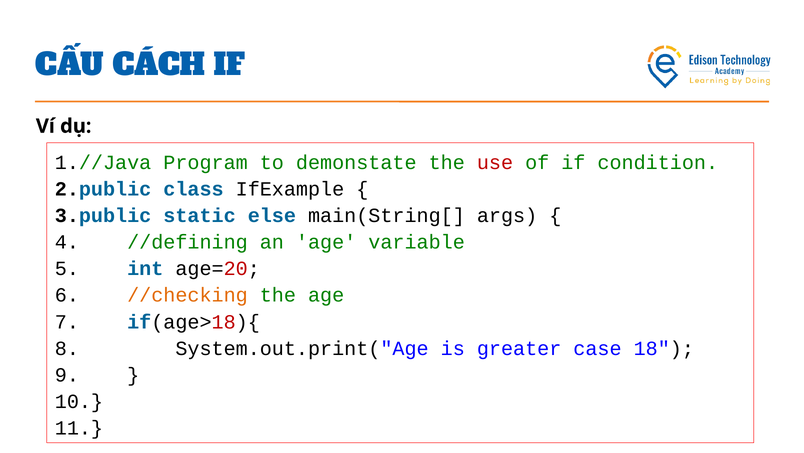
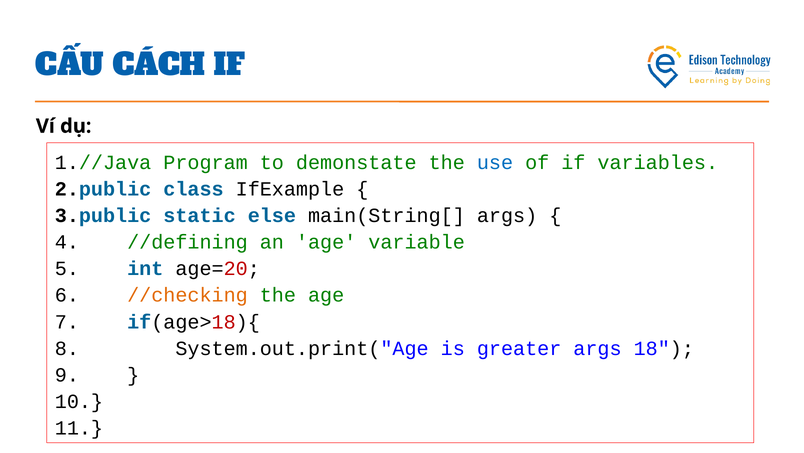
use colour: red -> blue
condition: condition -> variables
greater case: case -> args
